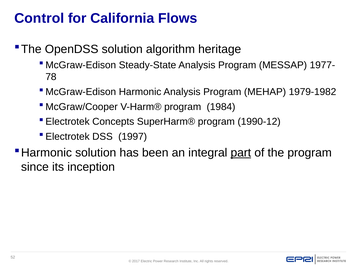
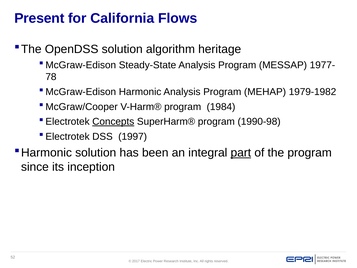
Control: Control -> Present
Concepts underline: none -> present
1990-12: 1990-12 -> 1990-98
